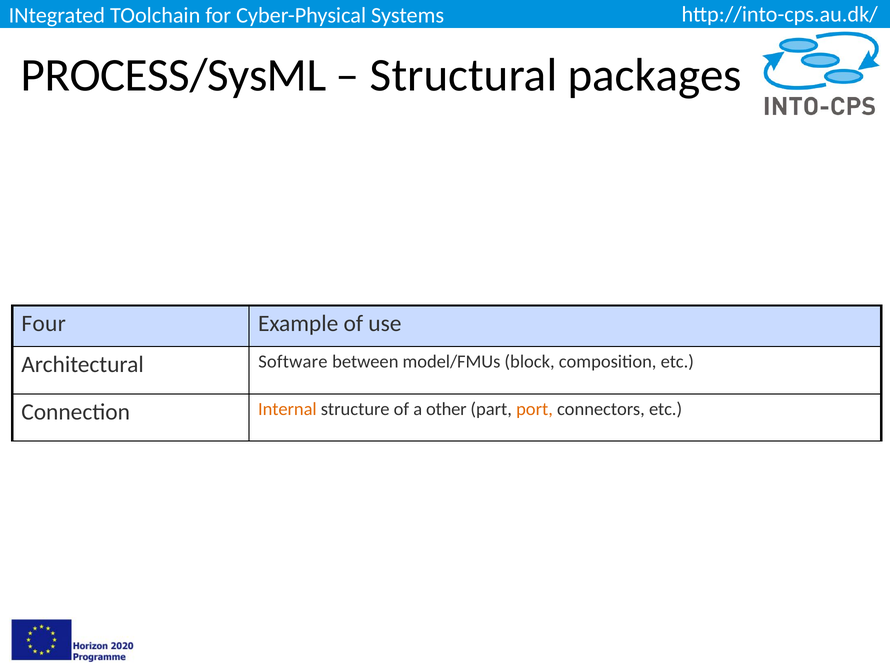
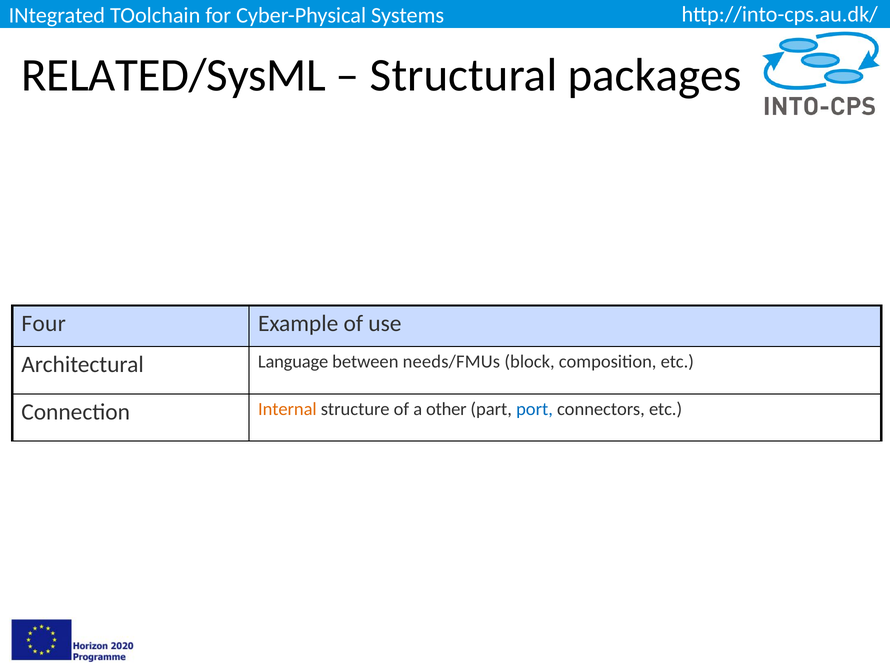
PROCESS/SysML: PROCESS/SysML -> RELATED/SysML
Software: Software -> Language
model/FMUs: model/FMUs -> needs/FMUs
port colour: orange -> blue
